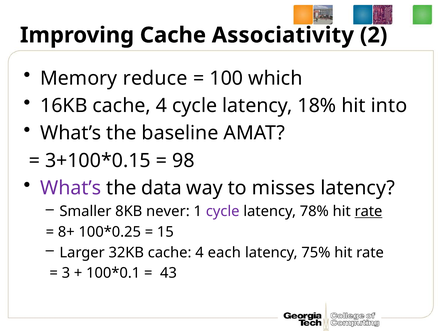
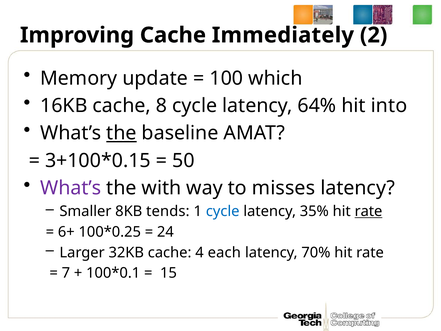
Associativity: Associativity -> Immediately
reduce: reduce -> update
16KB cache 4: 4 -> 8
18%: 18% -> 64%
the at (121, 133) underline: none -> present
98: 98 -> 50
data: data -> with
never: never -> tends
cycle at (223, 211) colour: purple -> blue
78%: 78% -> 35%
8+: 8+ -> 6+
15: 15 -> 24
75%: 75% -> 70%
3: 3 -> 7
43: 43 -> 15
